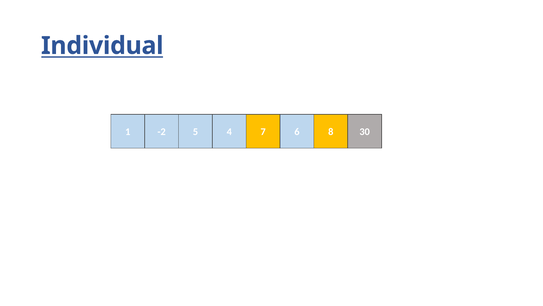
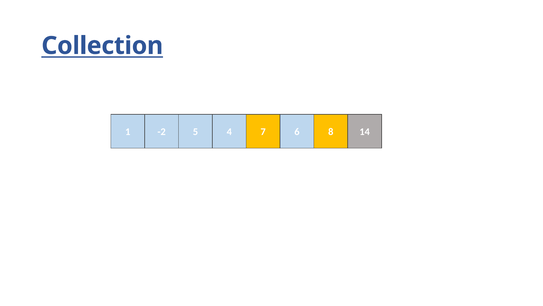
Individual: Individual -> Collection
30: 30 -> 14
